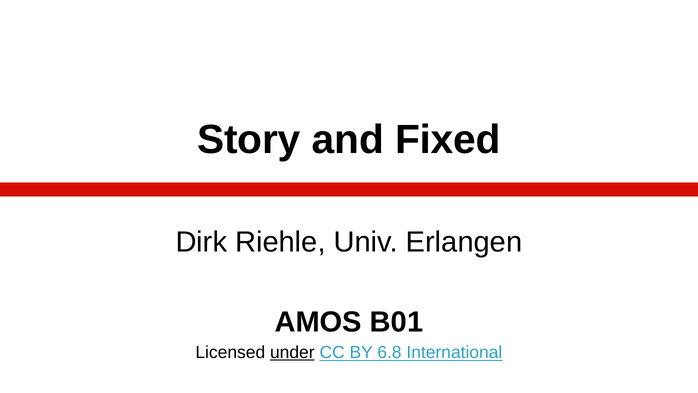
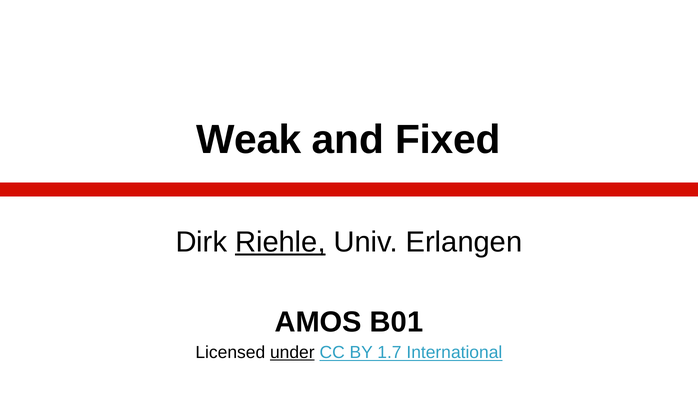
Story: Story -> Weak
Riehle underline: none -> present
6.8: 6.8 -> 1.7
